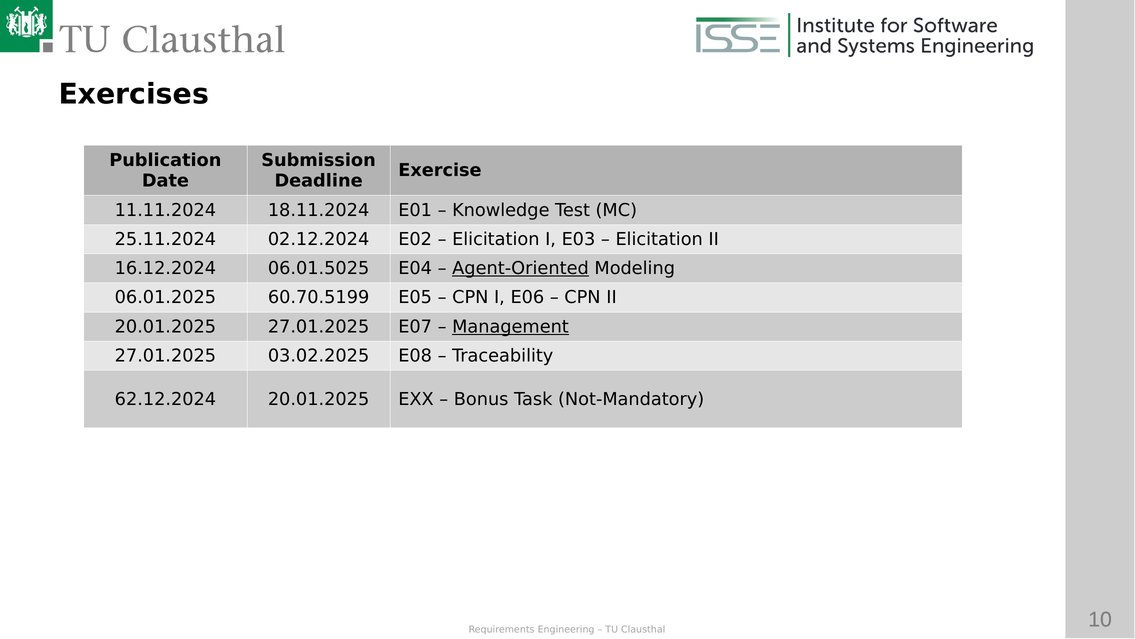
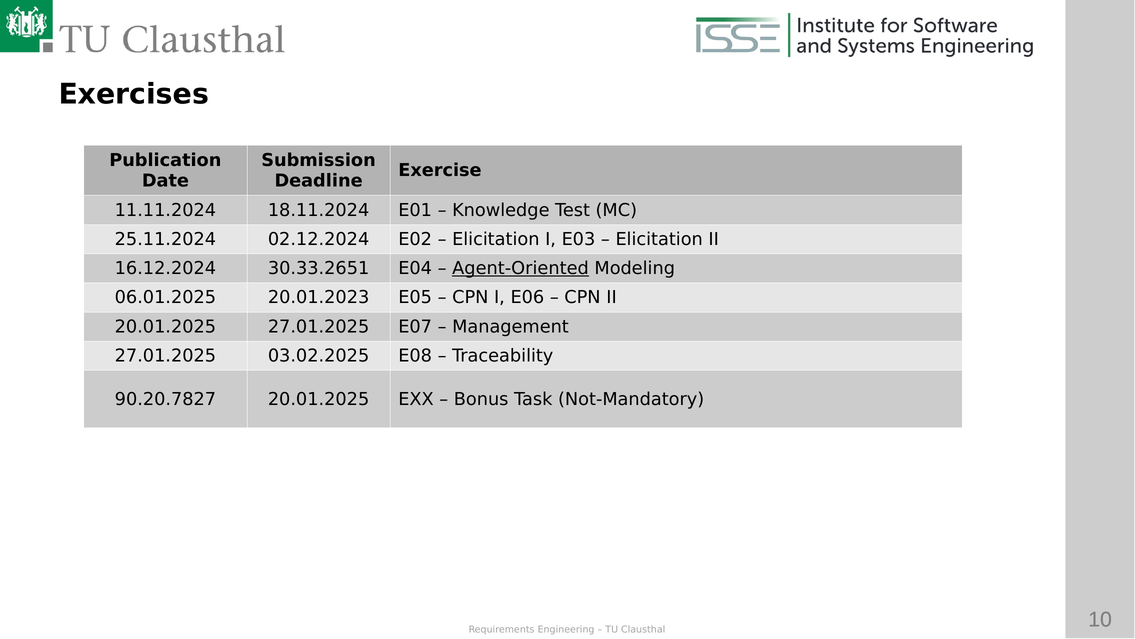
06.01.5025: 06.01.5025 -> 30.33.2651
60.70.5199: 60.70.5199 -> 20.01.2023
Management underline: present -> none
62.12.2024: 62.12.2024 -> 90.20.7827
